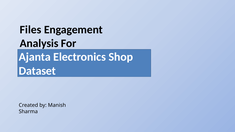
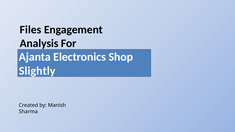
Dataset: Dataset -> Slightly
